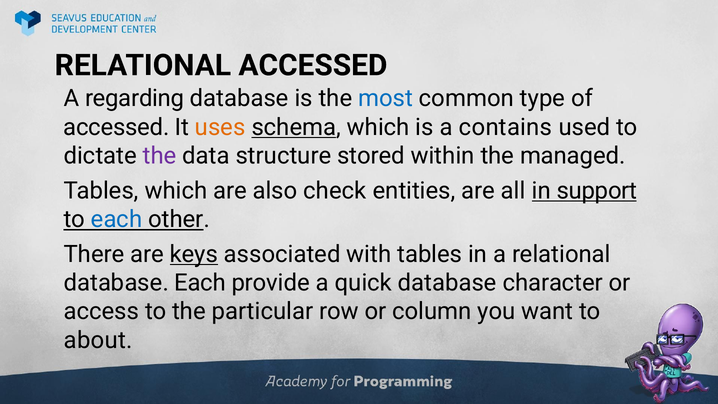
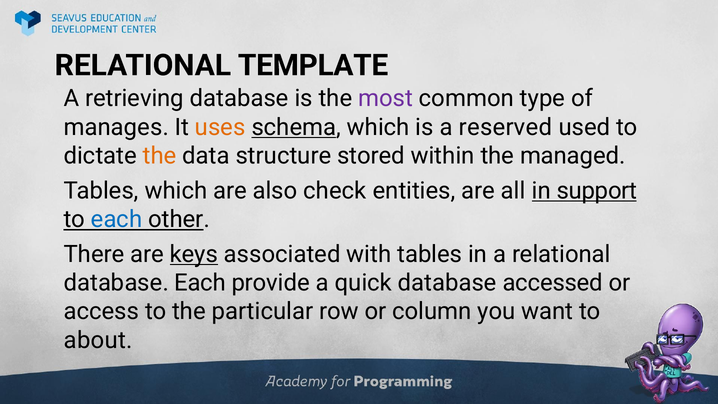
RELATIONAL ACCESSED: ACCESSED -> TEMPLATE
regarding: regarding -> retrieving
most colour: blue -> purple
accessed at (116, 127): accessed -> manages
contains: contains -> reserved
the at (160, 156) colour: purple -> orange
character: character -> accessed
